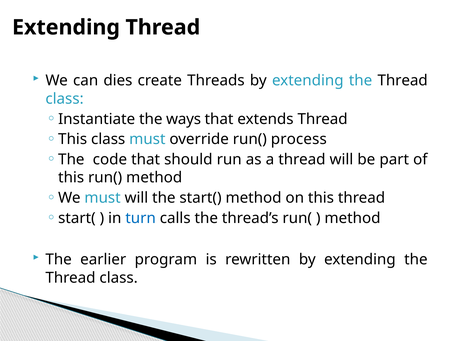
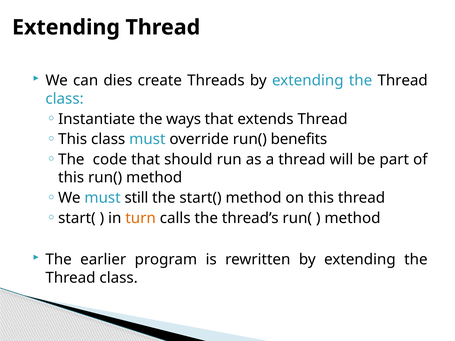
process: process -> benefits
must will: will -> still
turn colour: blue -> orange
